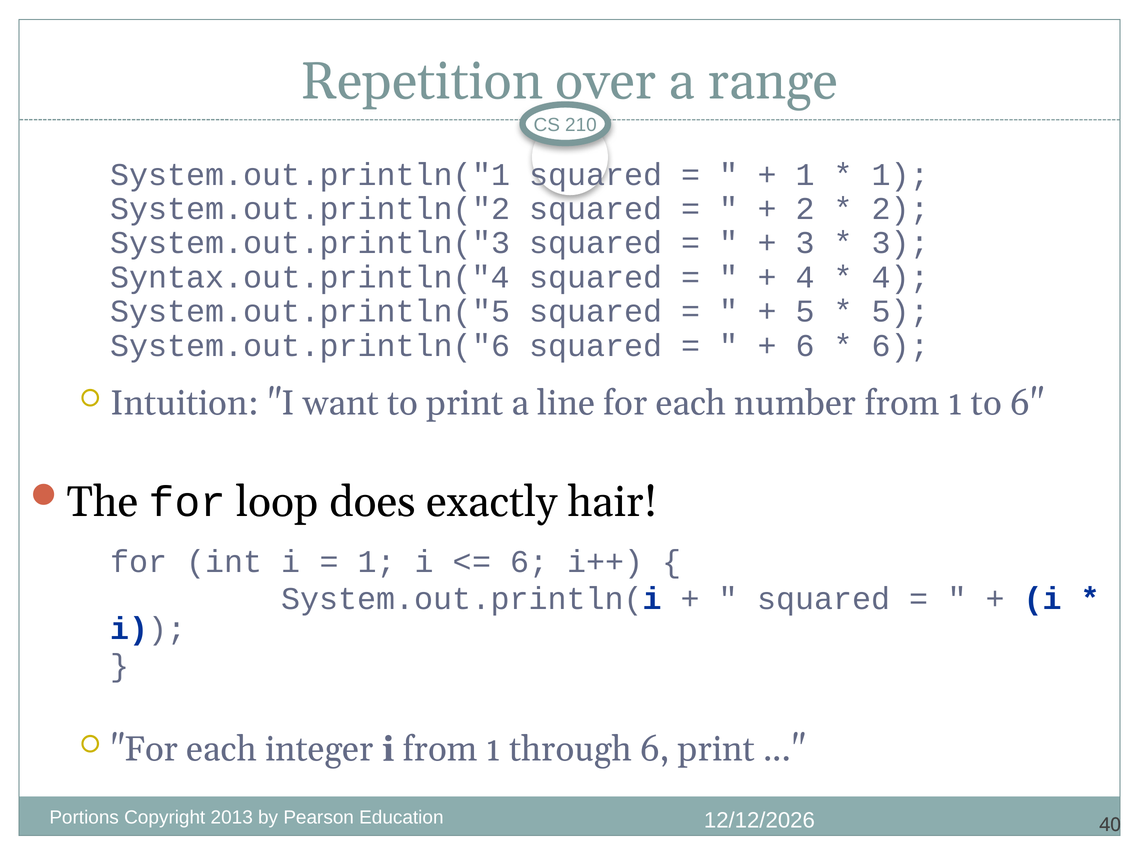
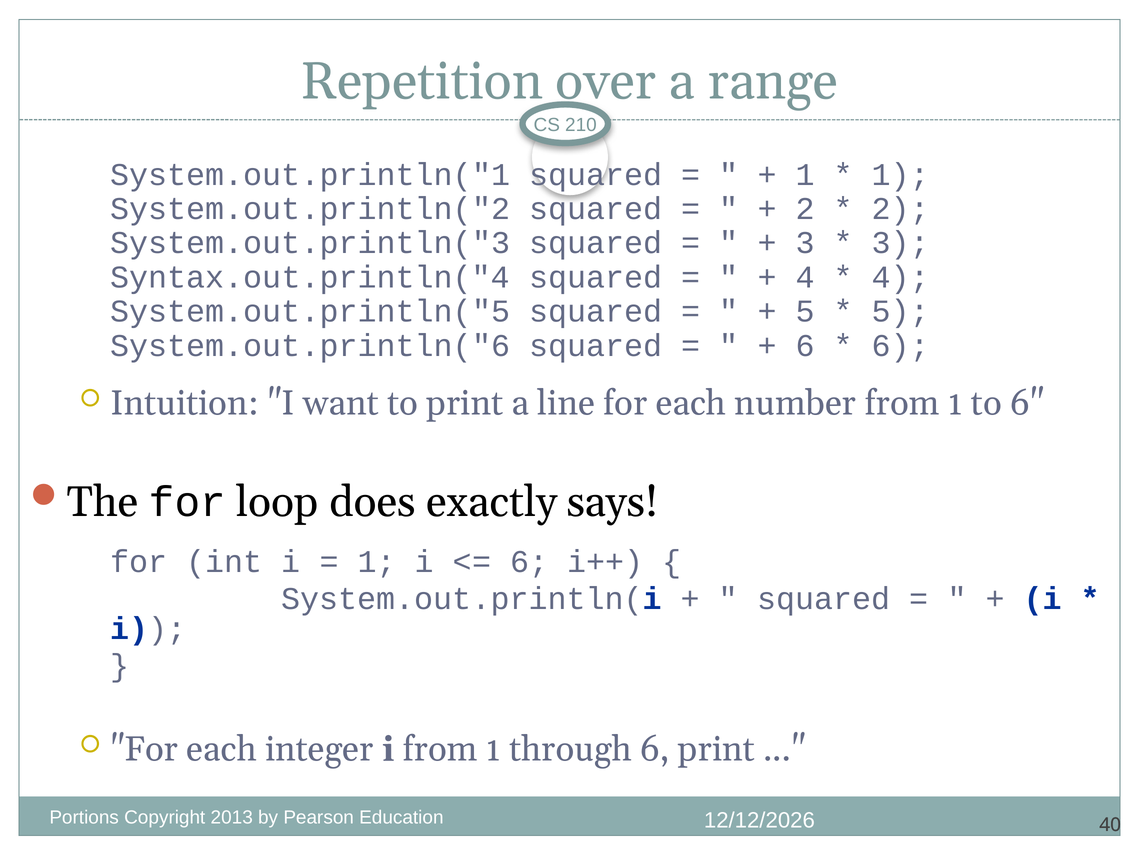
hair: hair -> says
